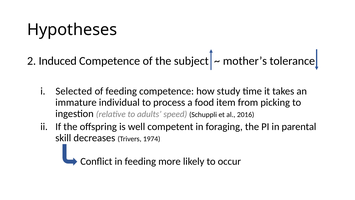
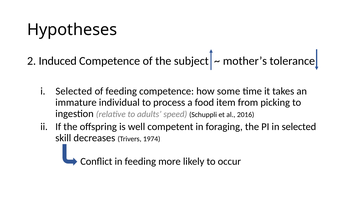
study: study -> some
in parental: parental -> selected
